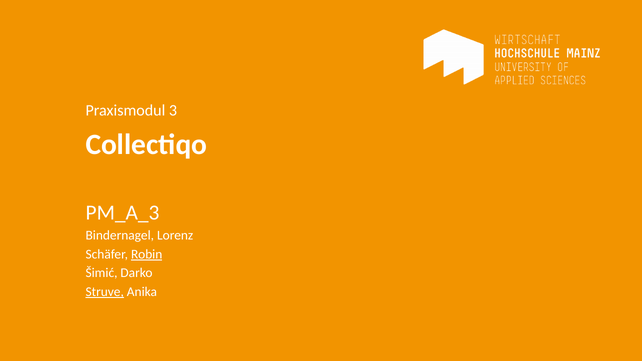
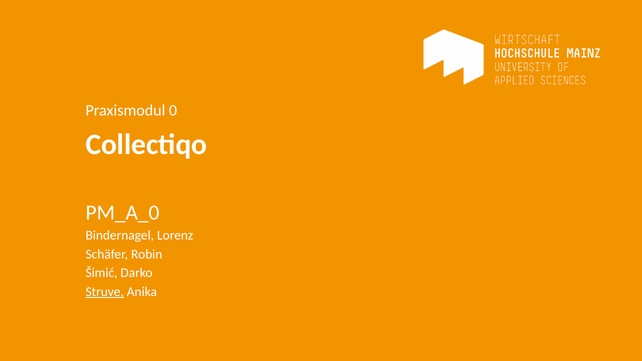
3: 3 -> 0
PM_A_3: PM_A_3 -> PM_A_0
Robin underline: present -> none
